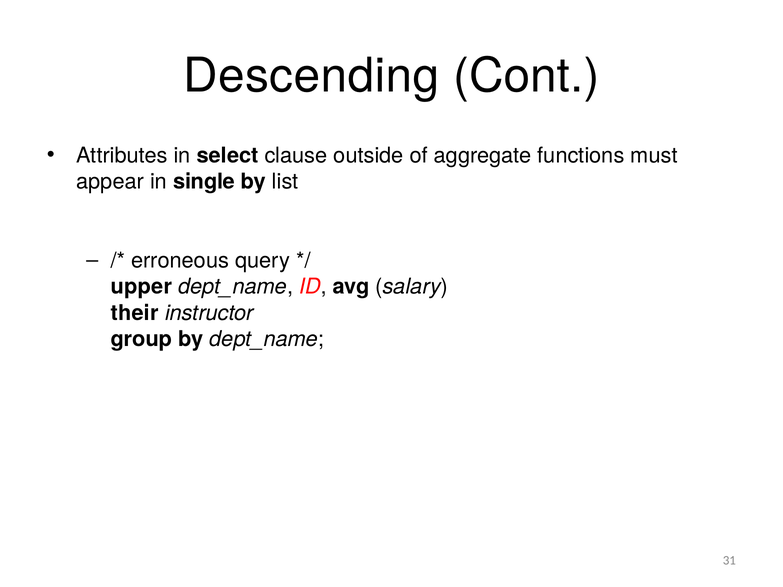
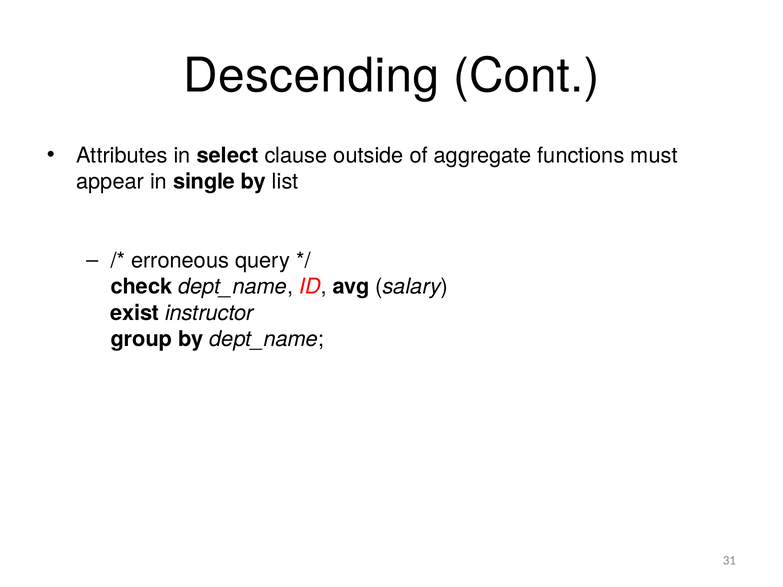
upper: upper -> check
their: their -> exist
